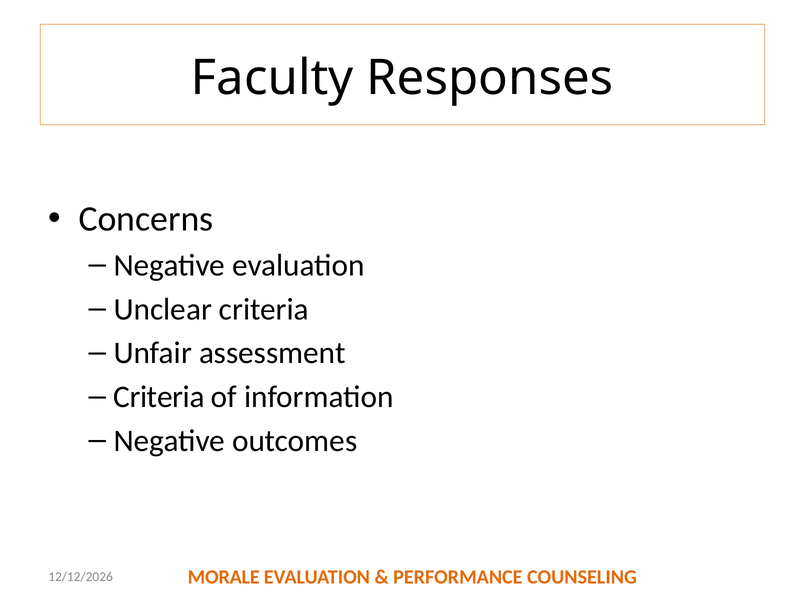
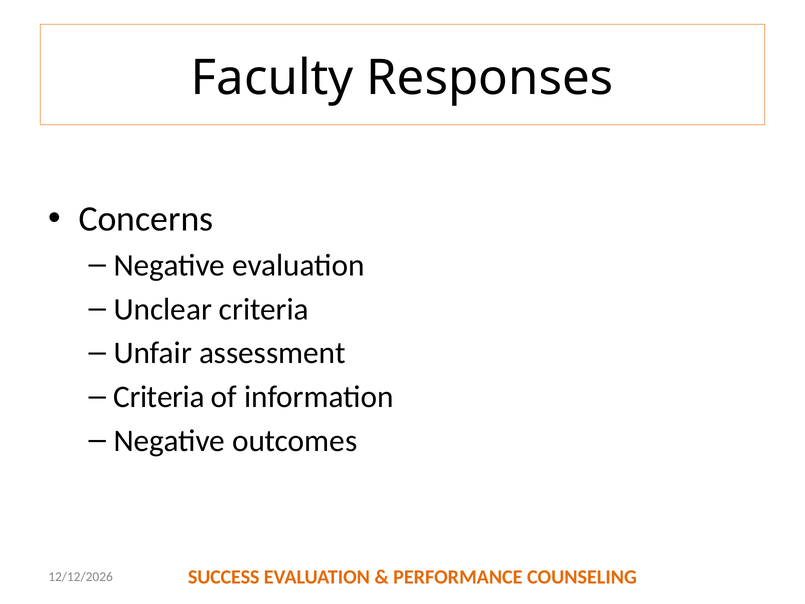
MORALE: MORALE -> SUCCESS
